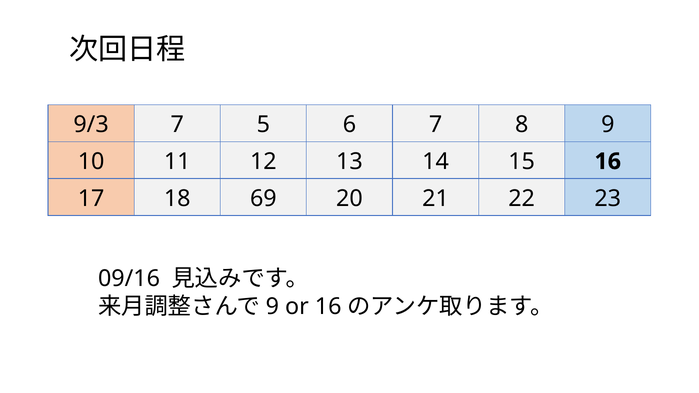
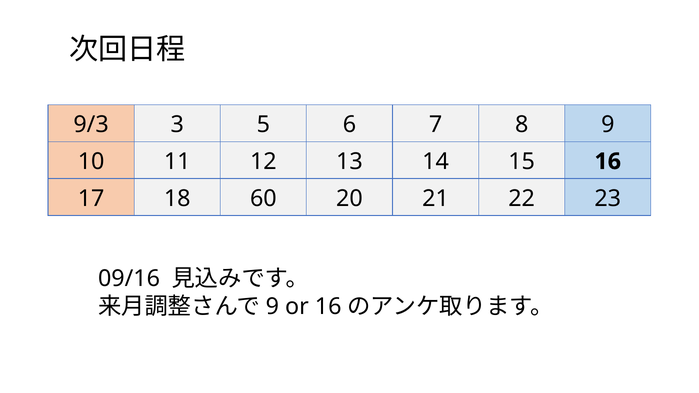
9/3 7: 7 -> 3
69: 69 -> 60
